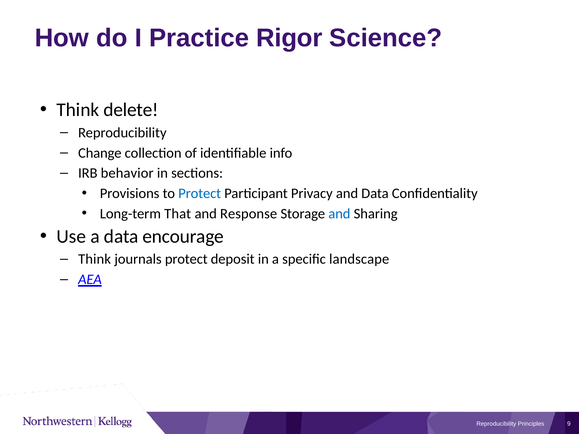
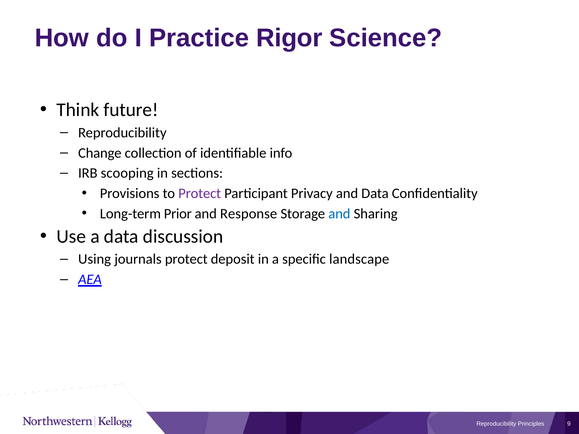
delete: delete -> future
behavior: behavior -> scooping
Protect at (200, 194) colour: blue -> purple
That: That -> Prior
encourage: encourage -> discussion
Think at (95, 259): Think -> Using
